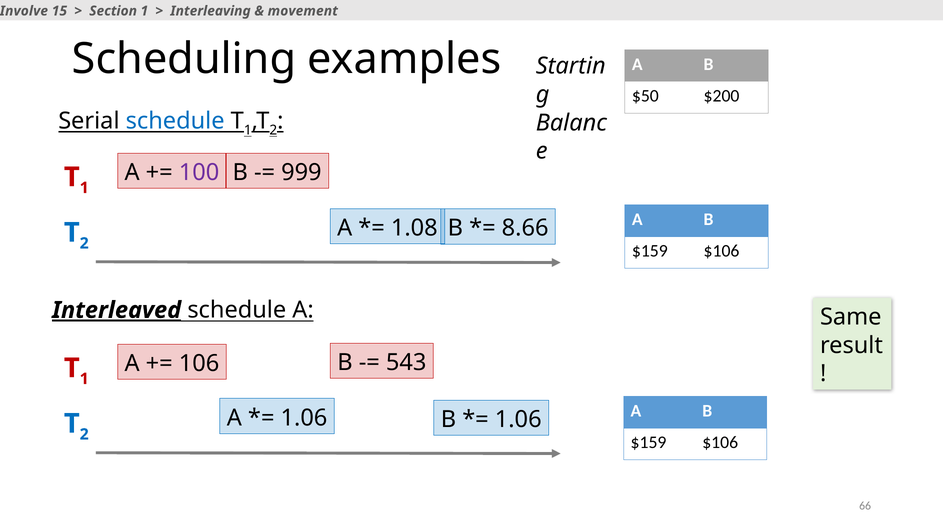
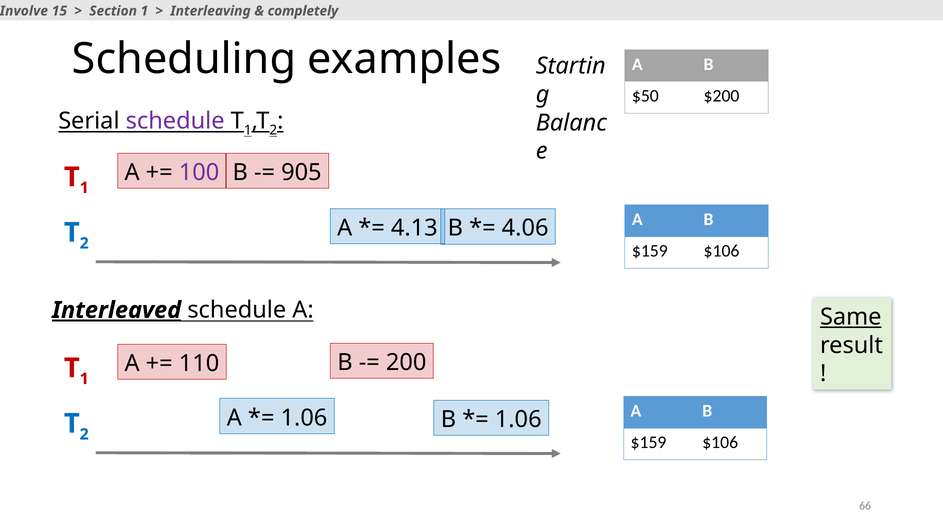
movement: movement -> completely
schedule at (175, 121) colour: blue -> purple
999: 999 -> 905
1.08: 1.08 -> 4.13
8.66: 8.66 -> 4.06
Same underline: none -> present
106: 106 -> 110
543: 543 -> 200
